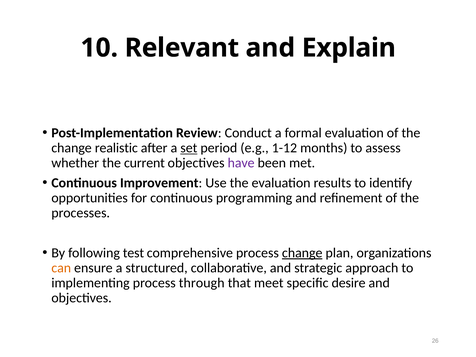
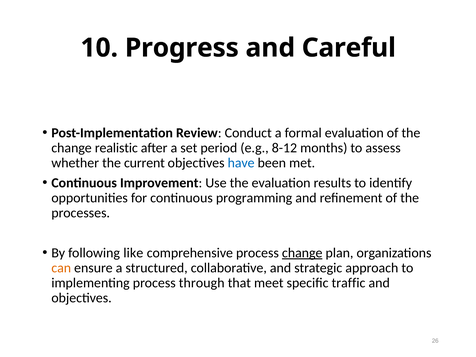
Relevant: Relevant -> Progress
Explain: Explain -> Careful
set underline: present -> none
1-12: 1-12 -> 8-12
have colour: purple -> blue
test: test -> like
desire: desire -> traffic
